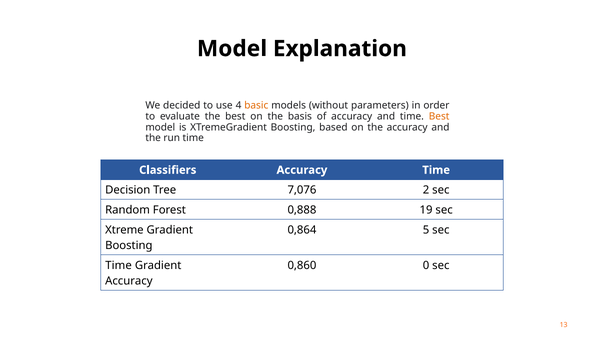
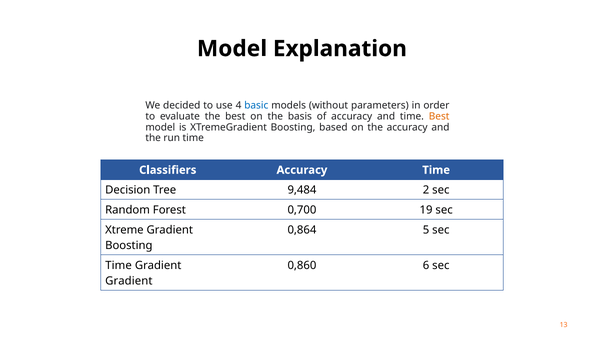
basic colour: orange -> blue
7,076: 7,076 -> 9,484
0,888: 0,888 -> 0,700
0: 0 -> 6
Accuracy at (129, 281): Accuracy -> Gradient
